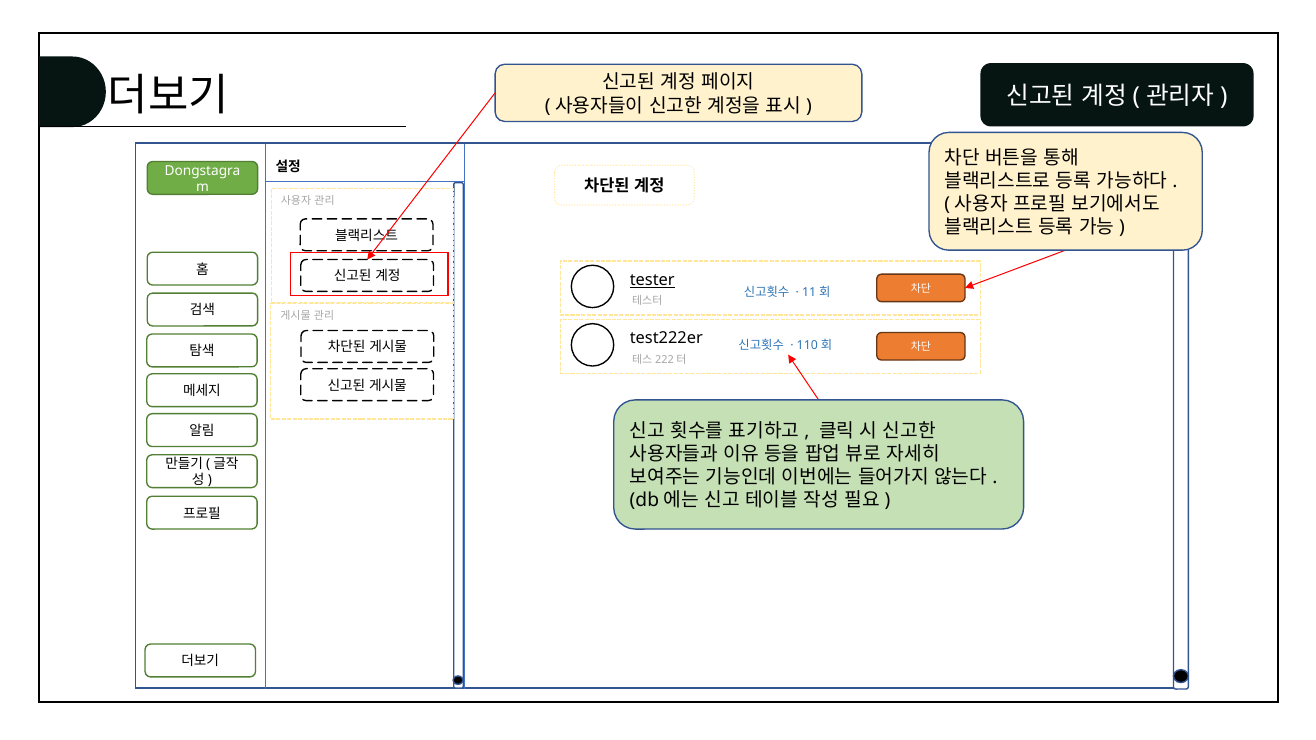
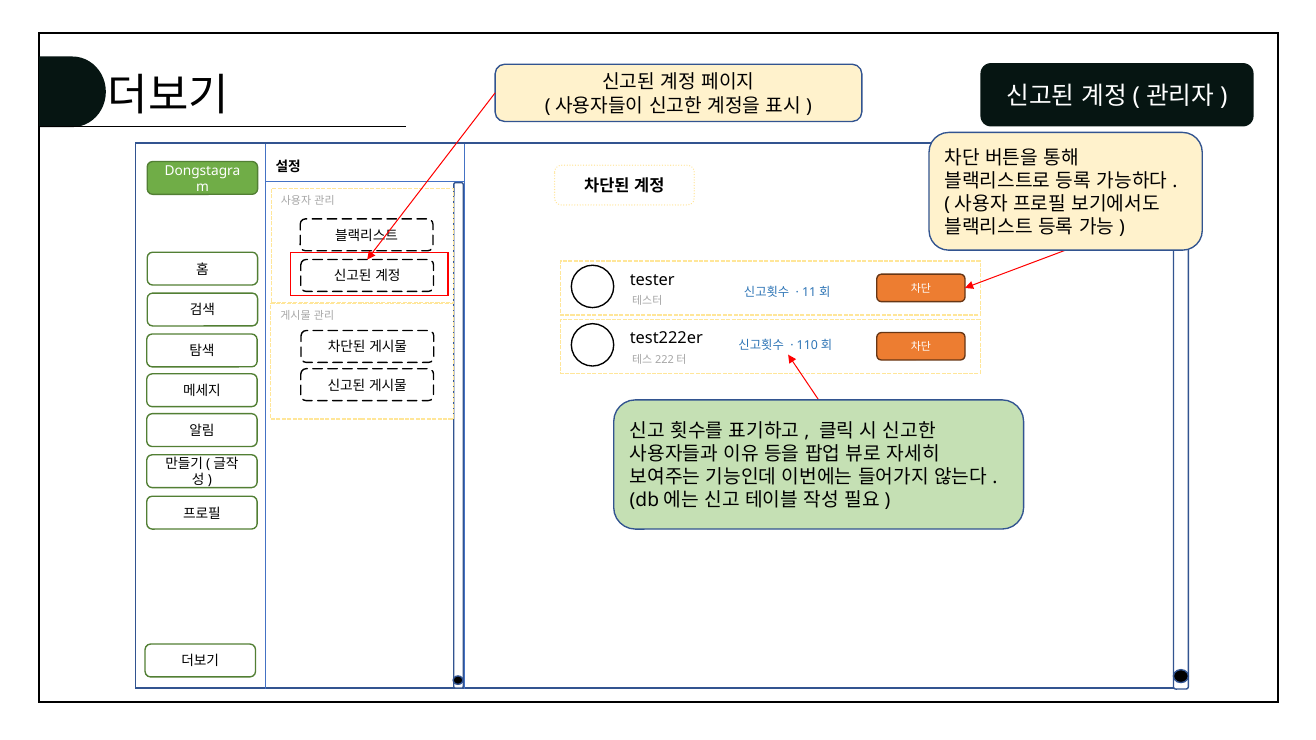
tester underline: present -> none
